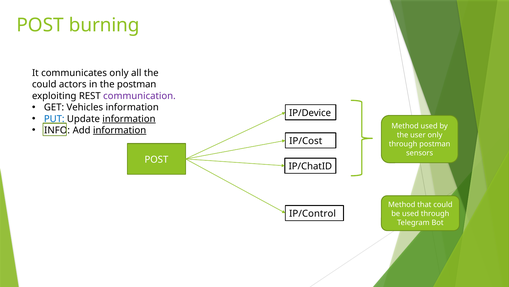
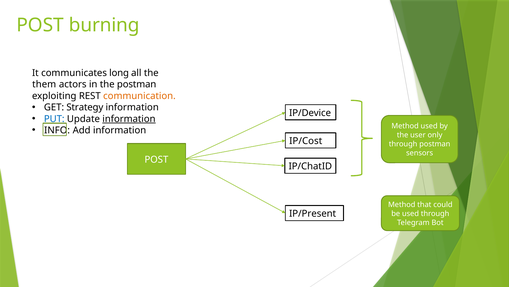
communicates only: only -> long
could at (44, 84): could -> them
communication colour: purple -> orange
Vehicles: Vehicles -> Strategy
information at (120, 130) underline: present -> none
IP/Control: IP/Control -> IP/Present
